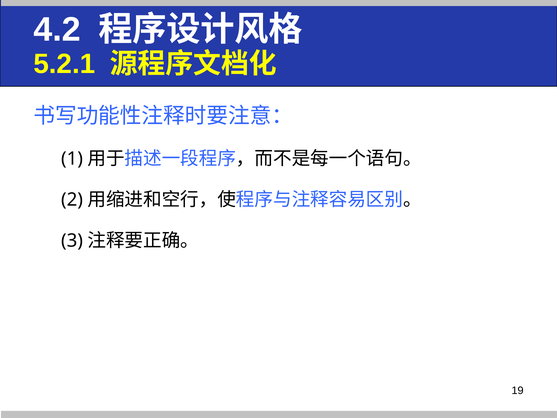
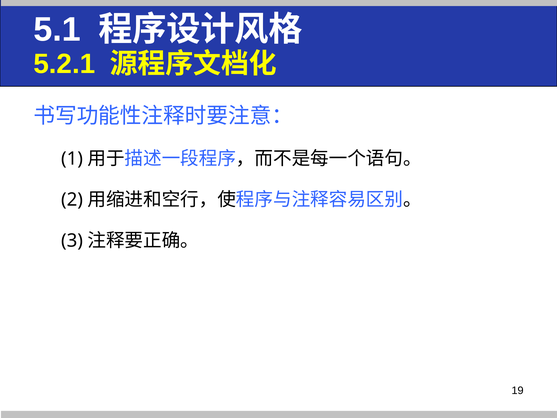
4.2: 4.2 -> 5.1
